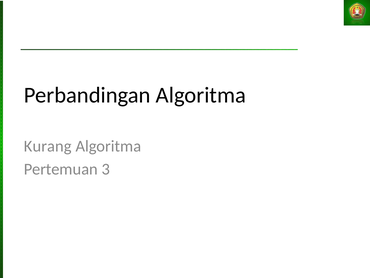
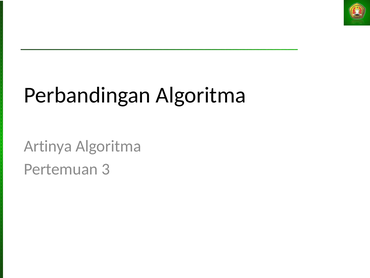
Kurang: Kurang -> Artinya
